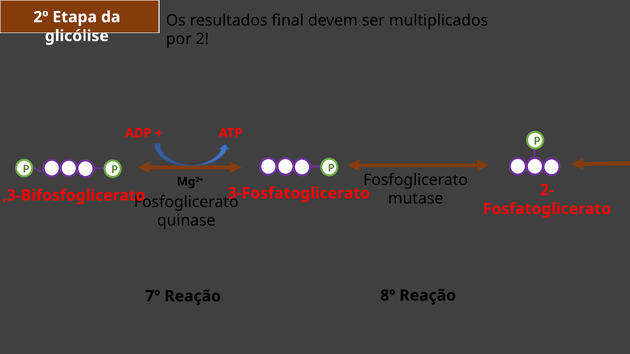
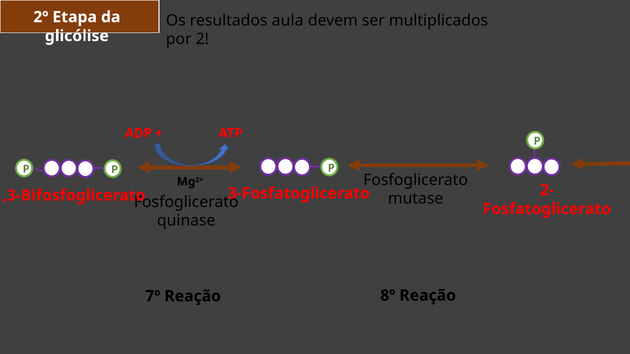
final: final -> aula
